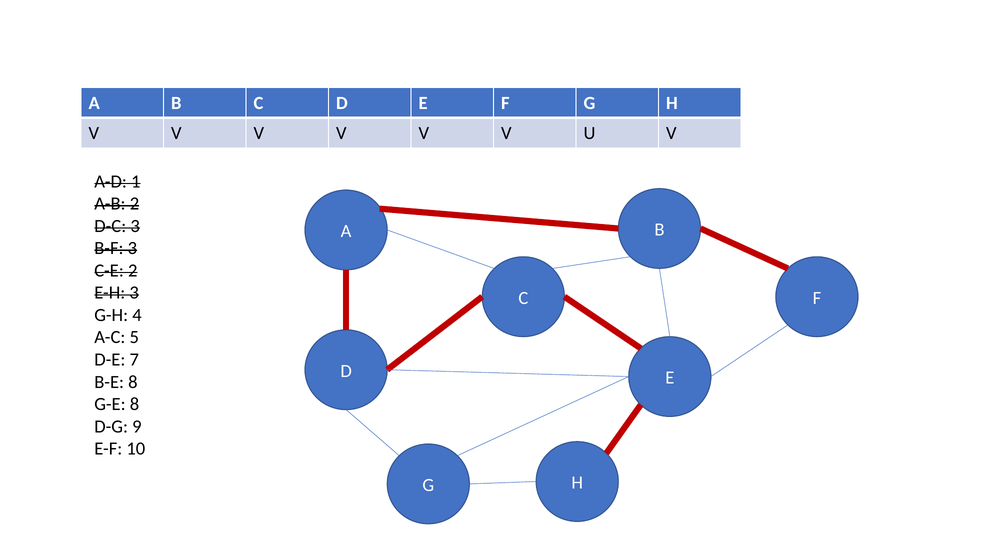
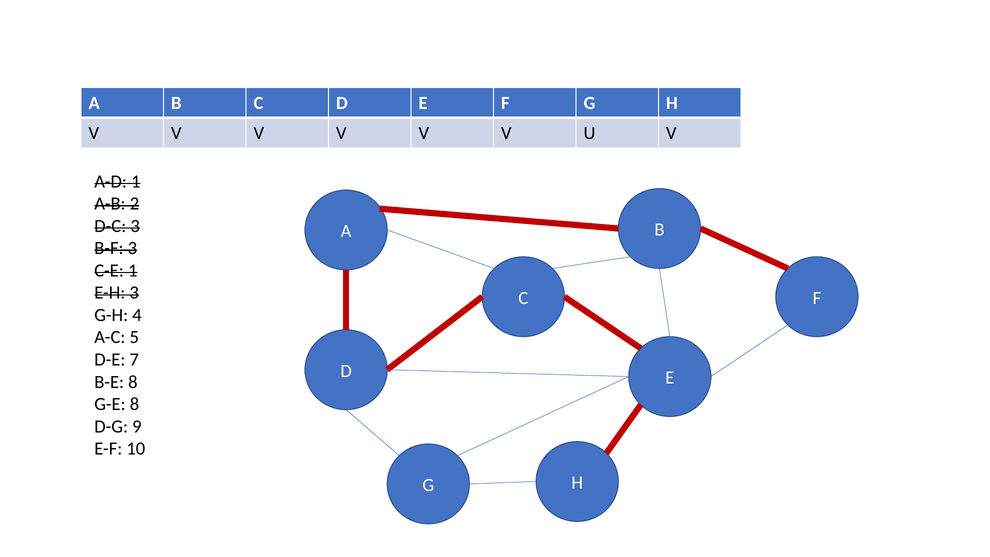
C-E 2: 2 -> 1
